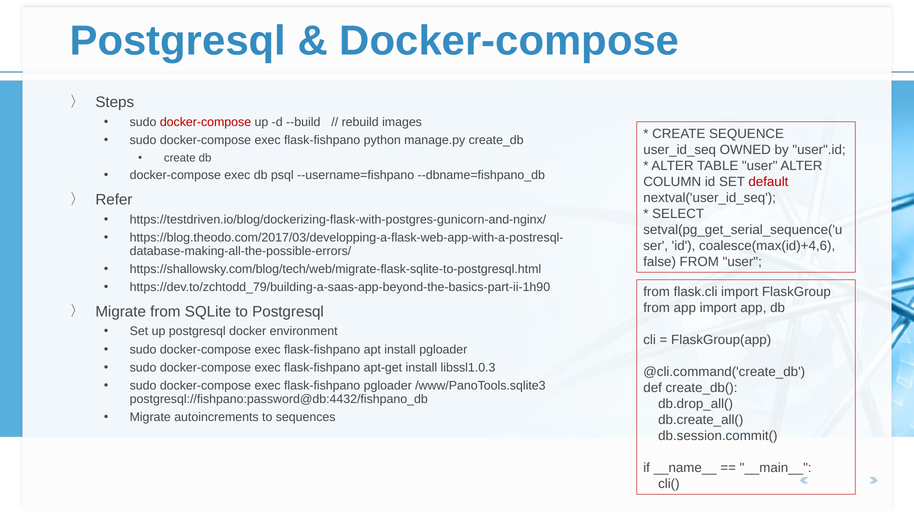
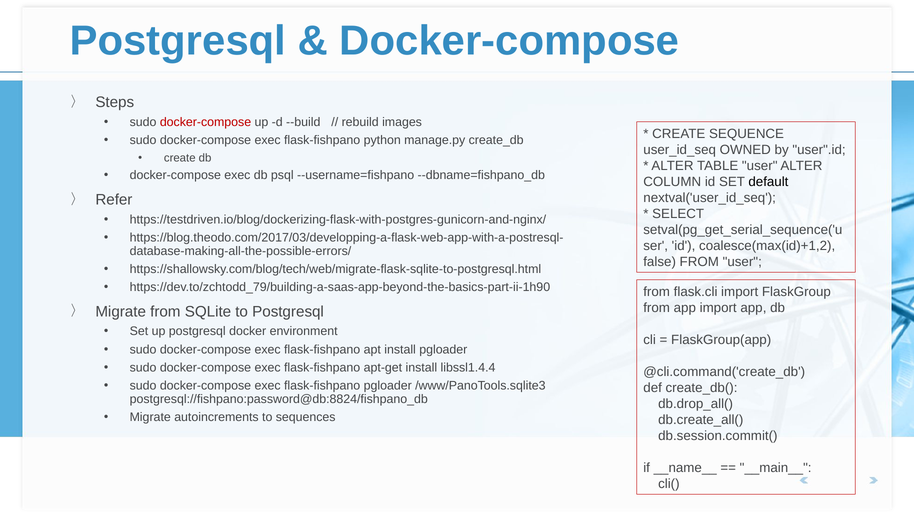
default colour: red -> black
coalesce(max(id)+4,6: coalesce(max(id)+4,6 -> coalesce(max(id)+1,2
libssl1.0.3: libssl1.0.3 -> libssl1.4.4
postgresql://fishpano:password@db:4432/fishpano_db: postgresql://fishpano:password@db:4432/fishpano_db -> postgresql://fishpano:password@db:8824/fishpano_db
